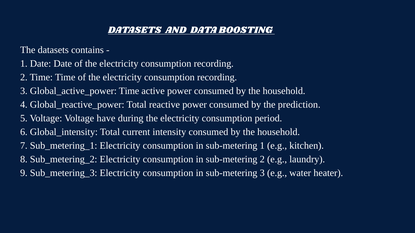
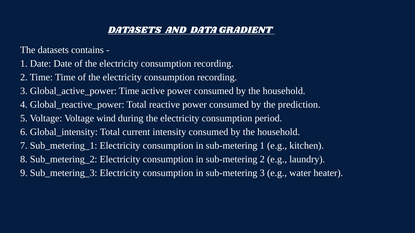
BOOSTING: BOOSTING -> GRADIENT
have: have -> wind
